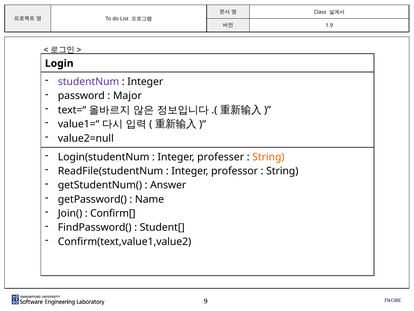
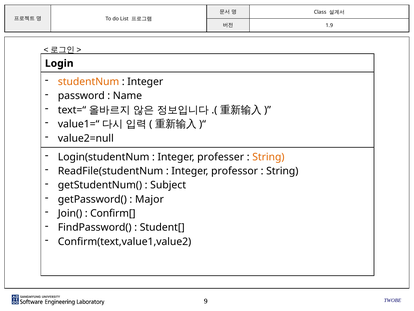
studentNum colour: purple -> orange
Major: Major -> Name
Answer: Answer -> Subject
Name: Name -> Major
